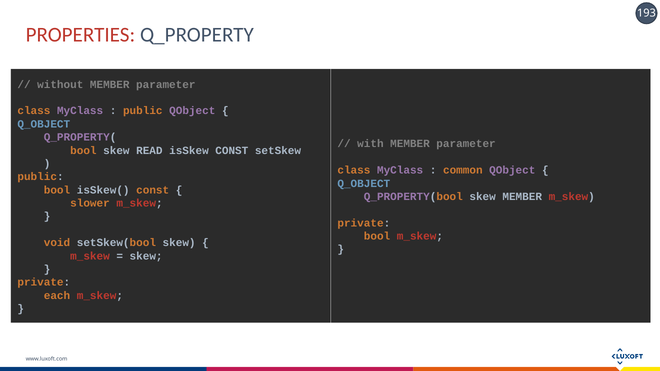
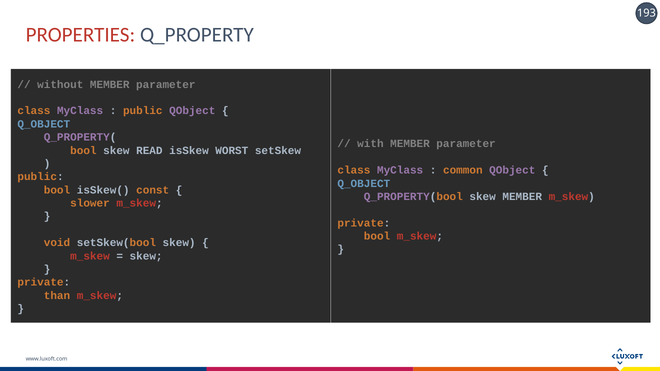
isSkew CONST: CONST -> WORST
each: each -> than
